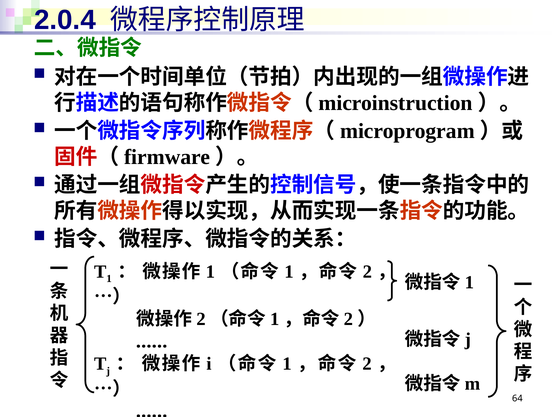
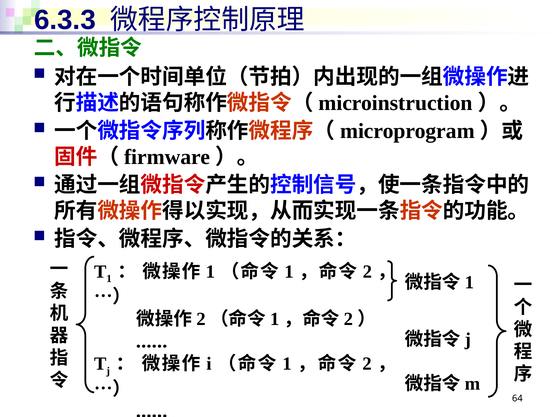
2.0.4: 2.0.4 -> 6.3.3
